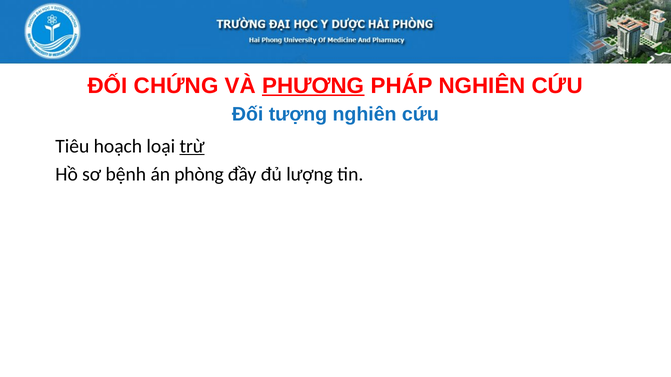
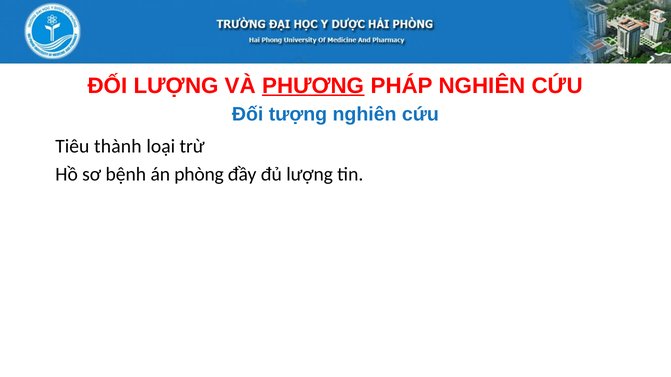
ĐỐI CHỨNG: CHỨNG -> LƯỢNG
hoạch: hoạch -> thành
trừ underline: present -> none
